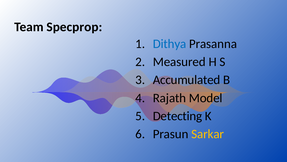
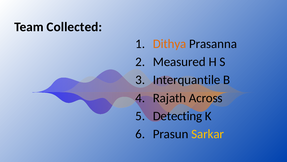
Specprop: Specprop -> Collected
Dithya colour: blue -> orange
Accumulated: Accumulated -> Interquantile
Model: Model -> Across
